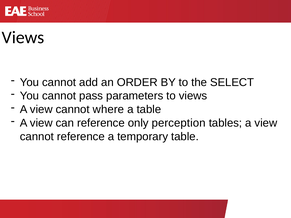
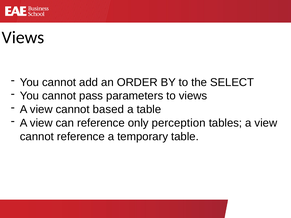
where: where -> based
